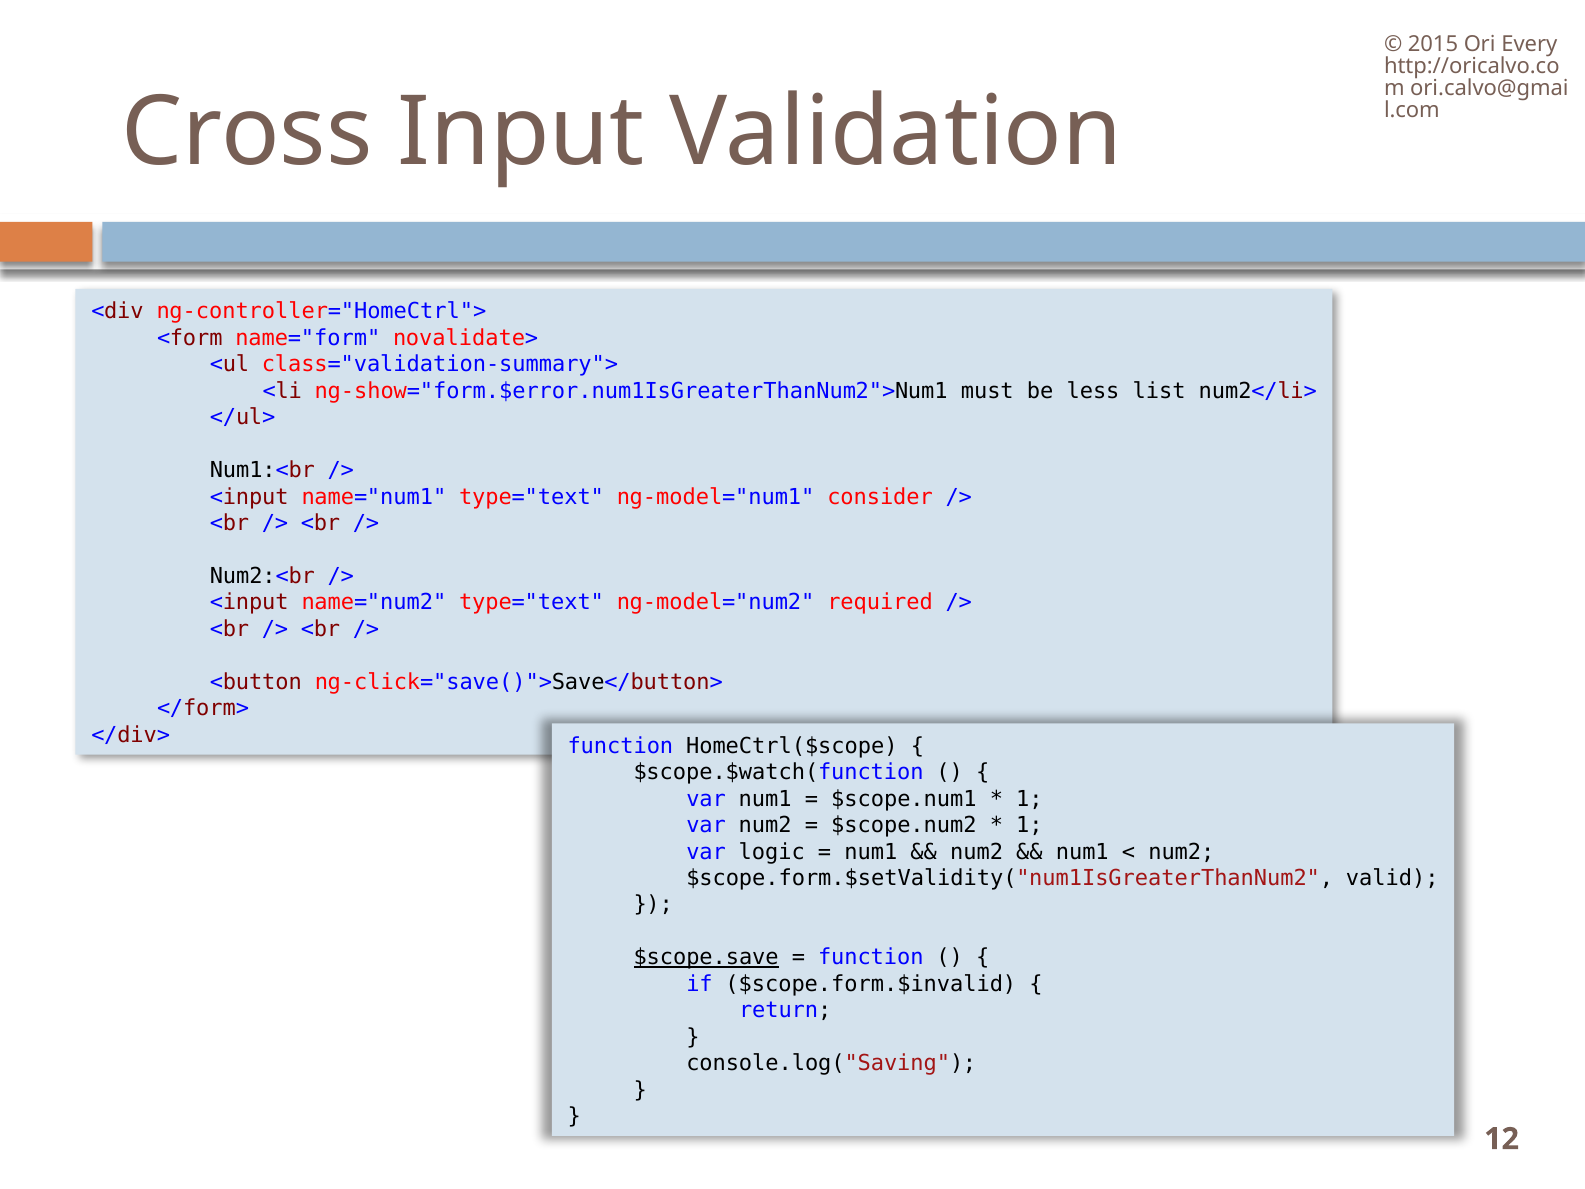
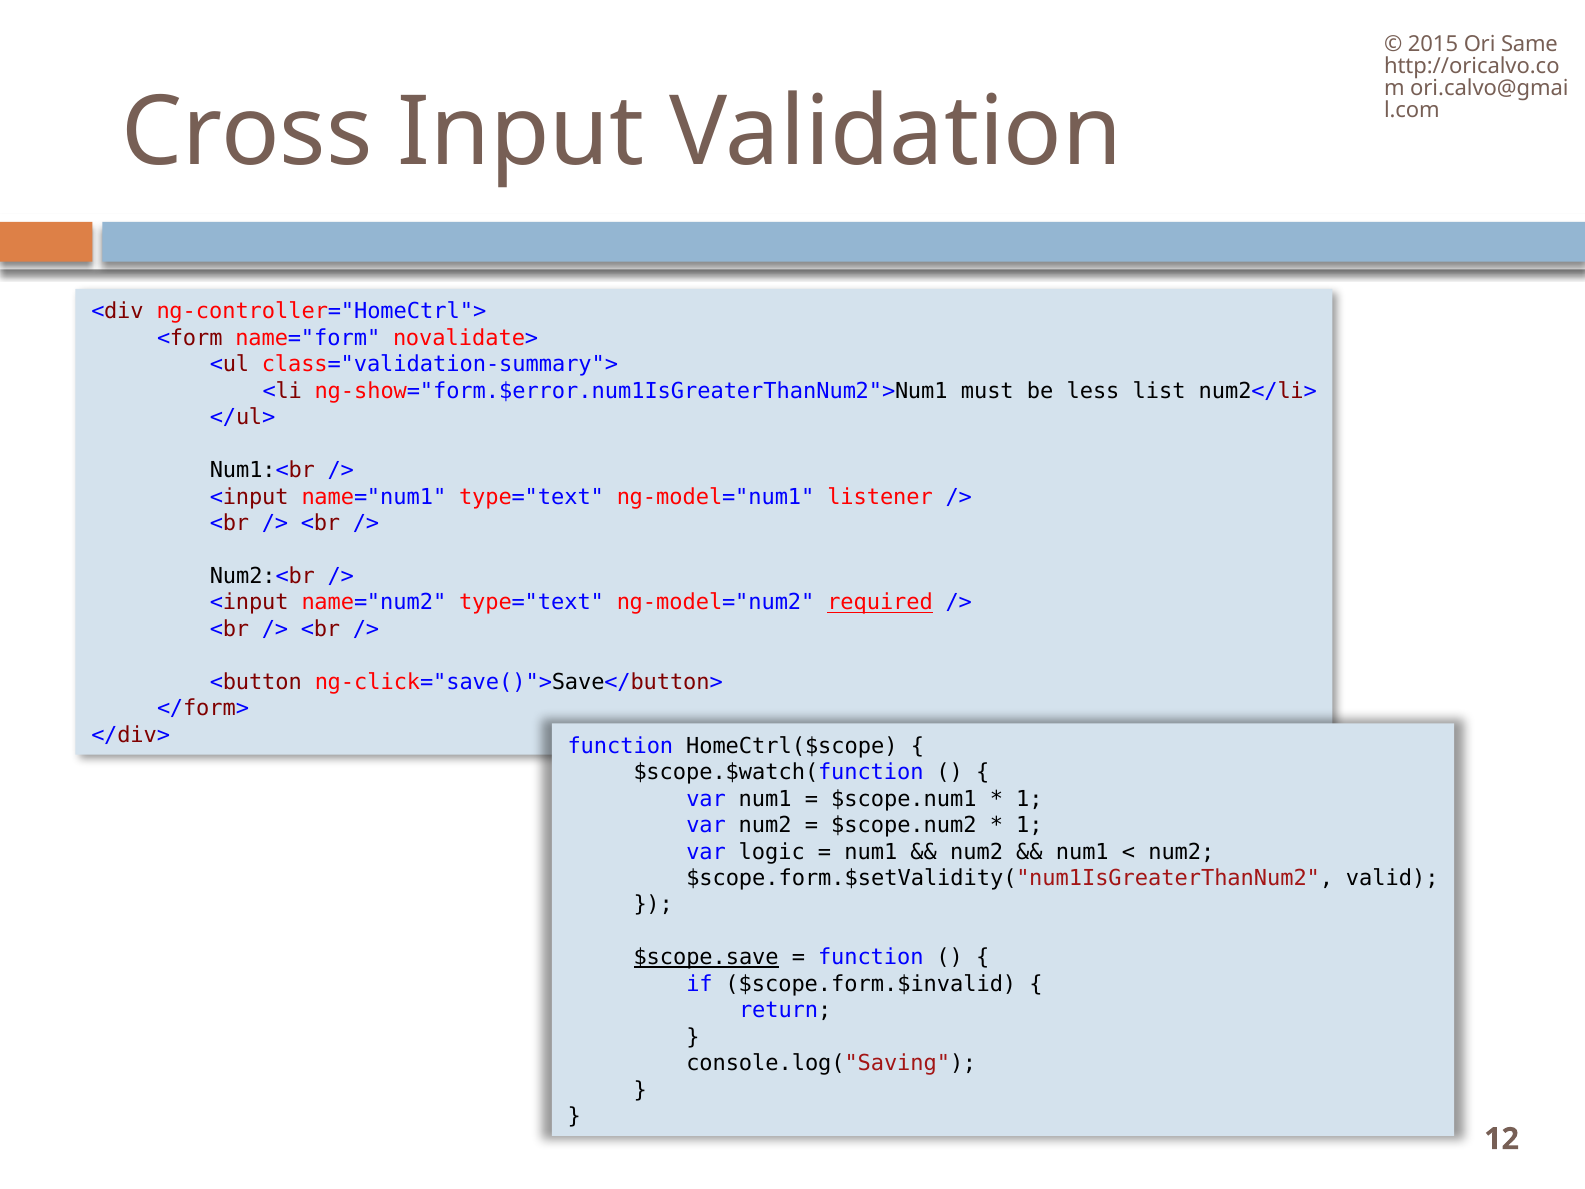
Every: Every -> Same
consider: consider -> listener
required underline: none -> present
